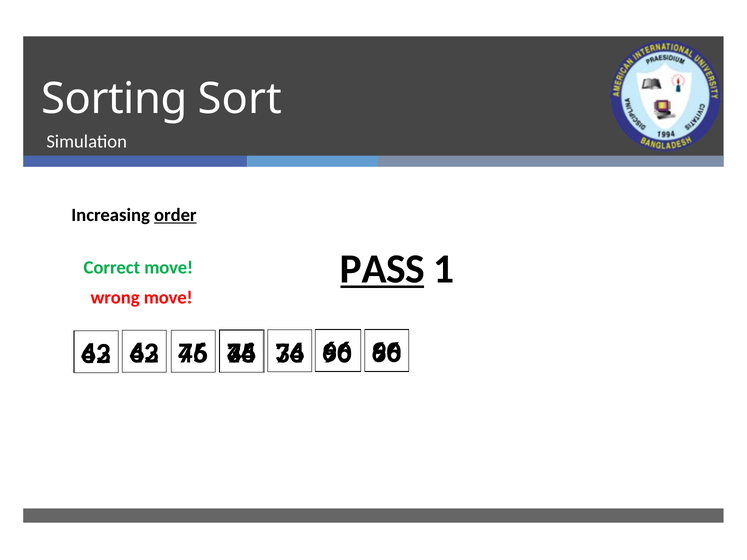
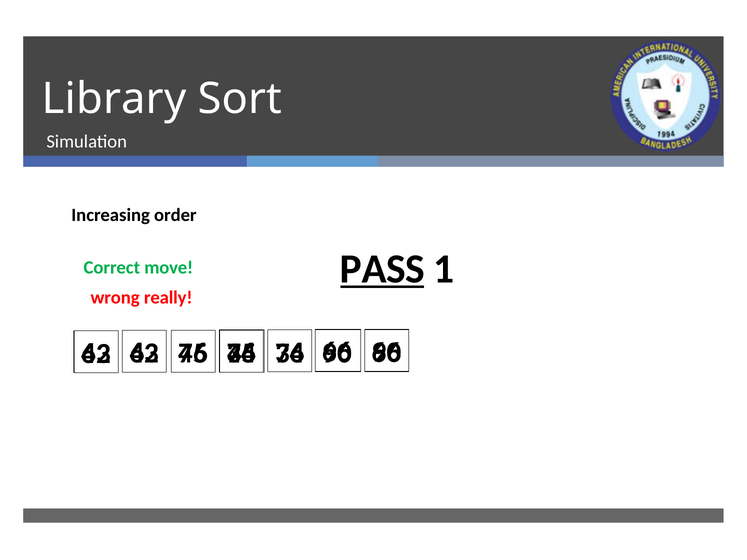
Sorting: Sorting -> Library
order underline: present -> none
wrong move: move -> really
